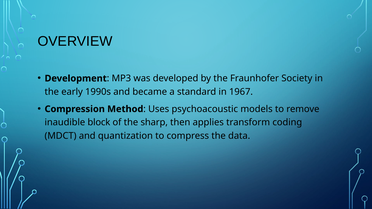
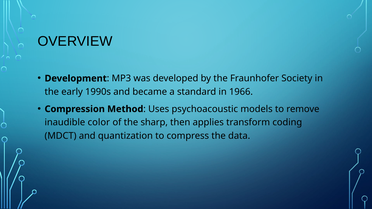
1967: 1967 -> 1966
block: block -> color
